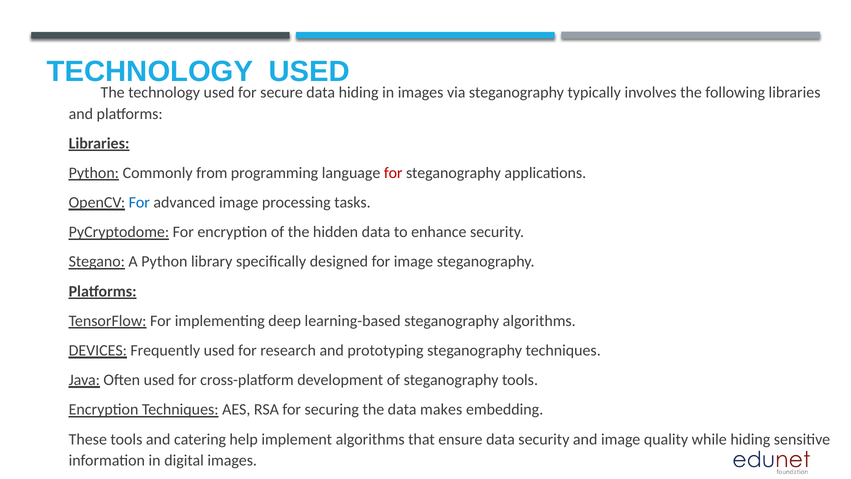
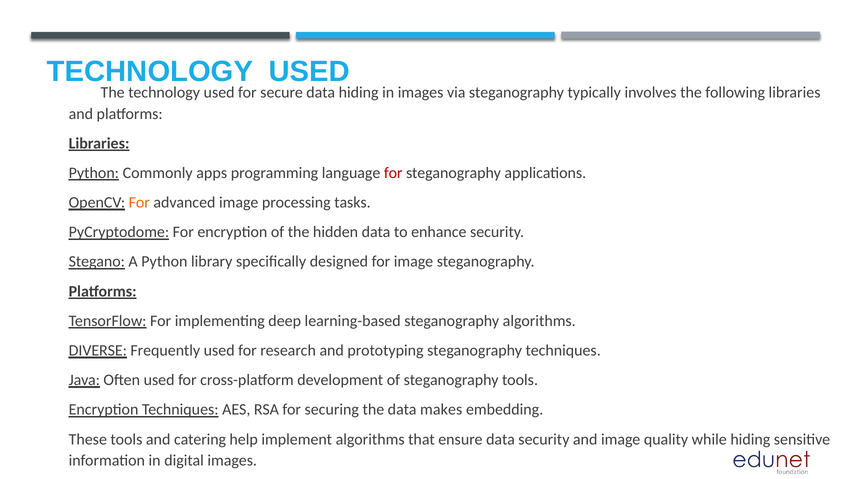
from: from -> apps
For at (139, 202) colour: blue -> orange
DEVICES: DEVICES -> DIVERSE
